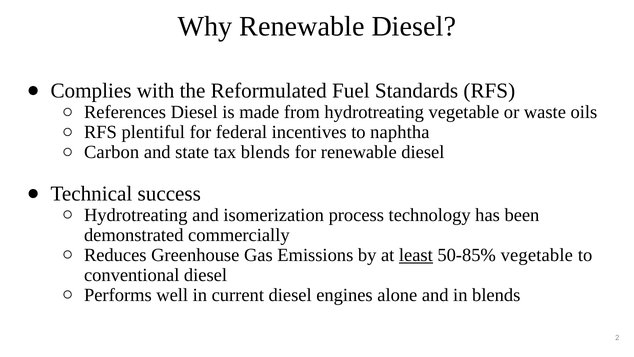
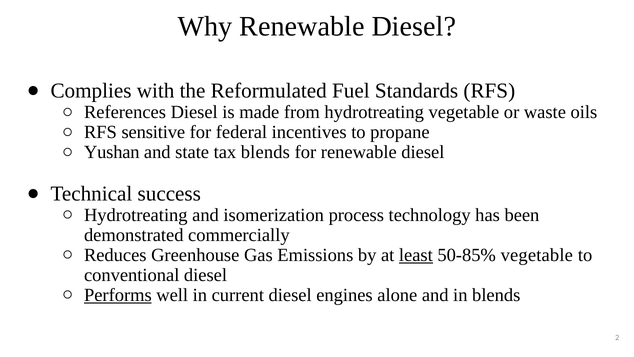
plentiful: plentiful -> sensitive
naphtha: naphtha -> propane
Carbon: Carbon -> Yushan
Performs underline: none -> present
